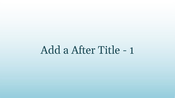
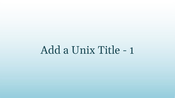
After: After -> Unix
